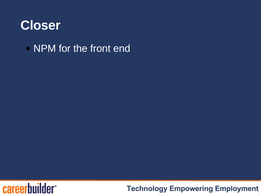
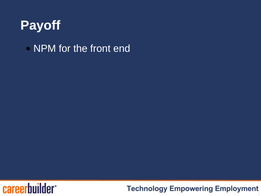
Closer: Closer -> Payoff
